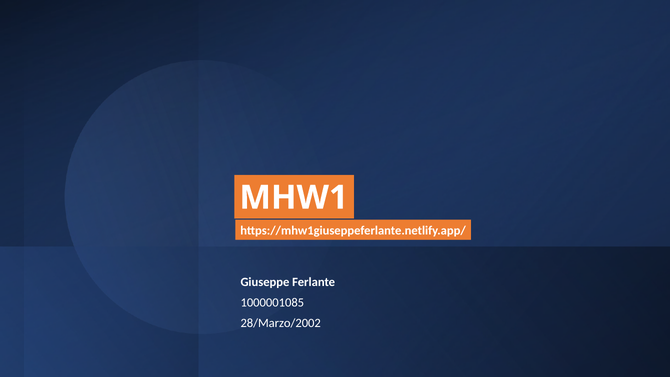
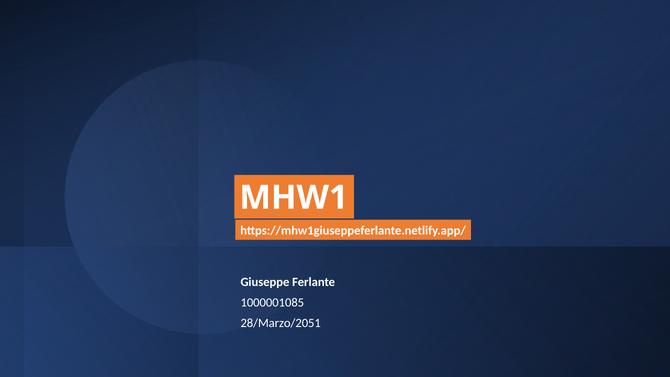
28/Marzo/2002: 28/Marzo/2002 -> 28/Marzo/2051
